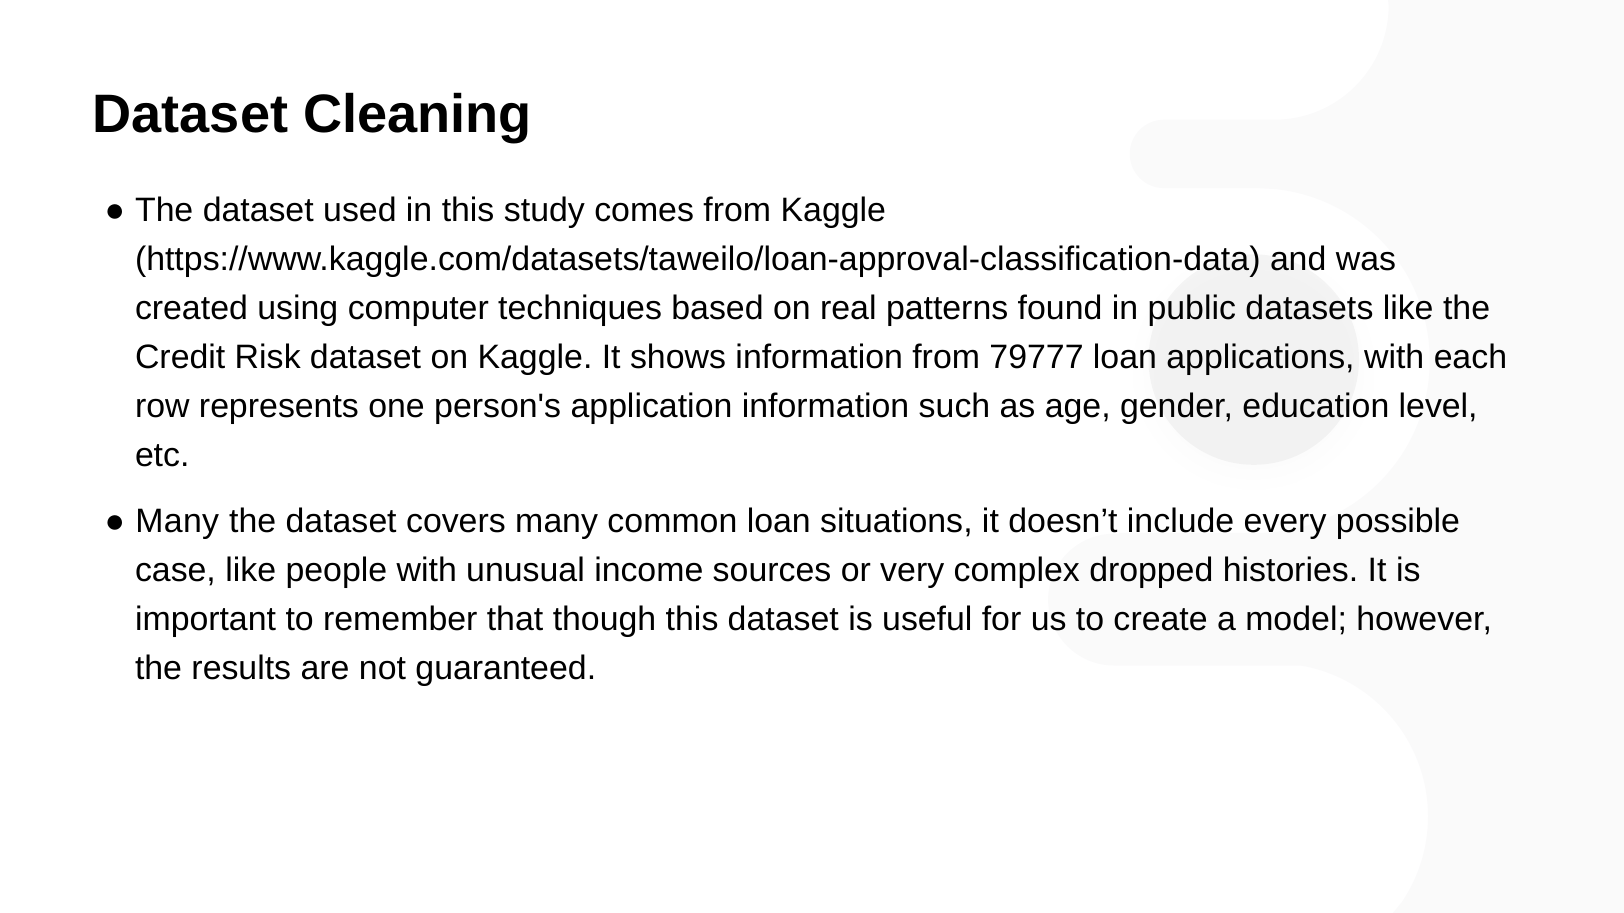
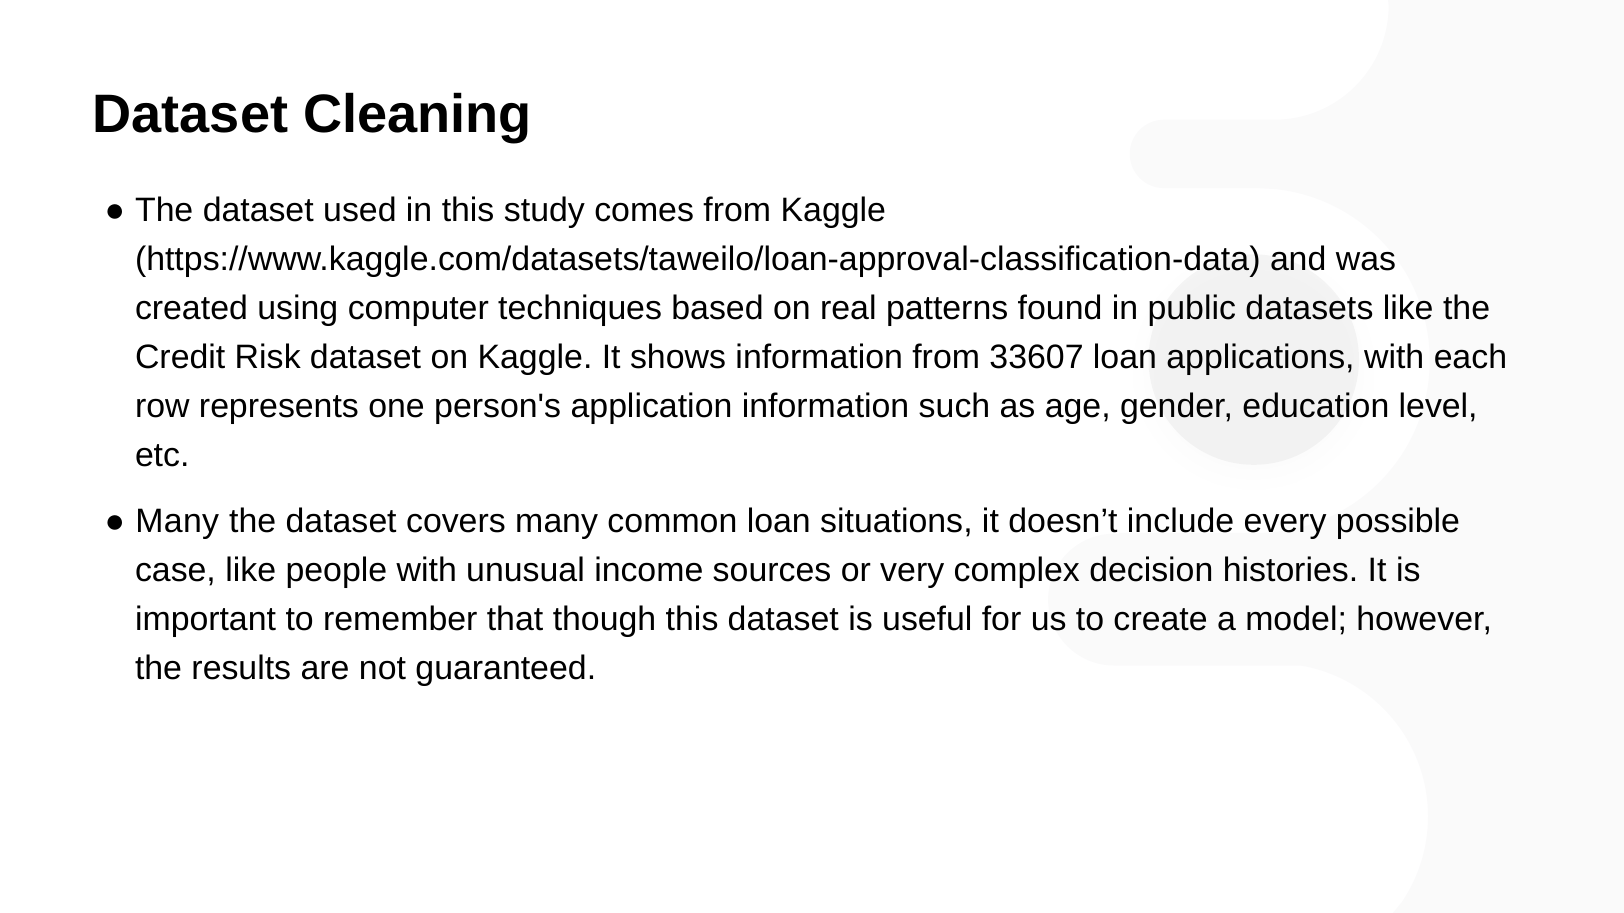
79777: 79777 -> 33607
dropped: dropped -> decision
